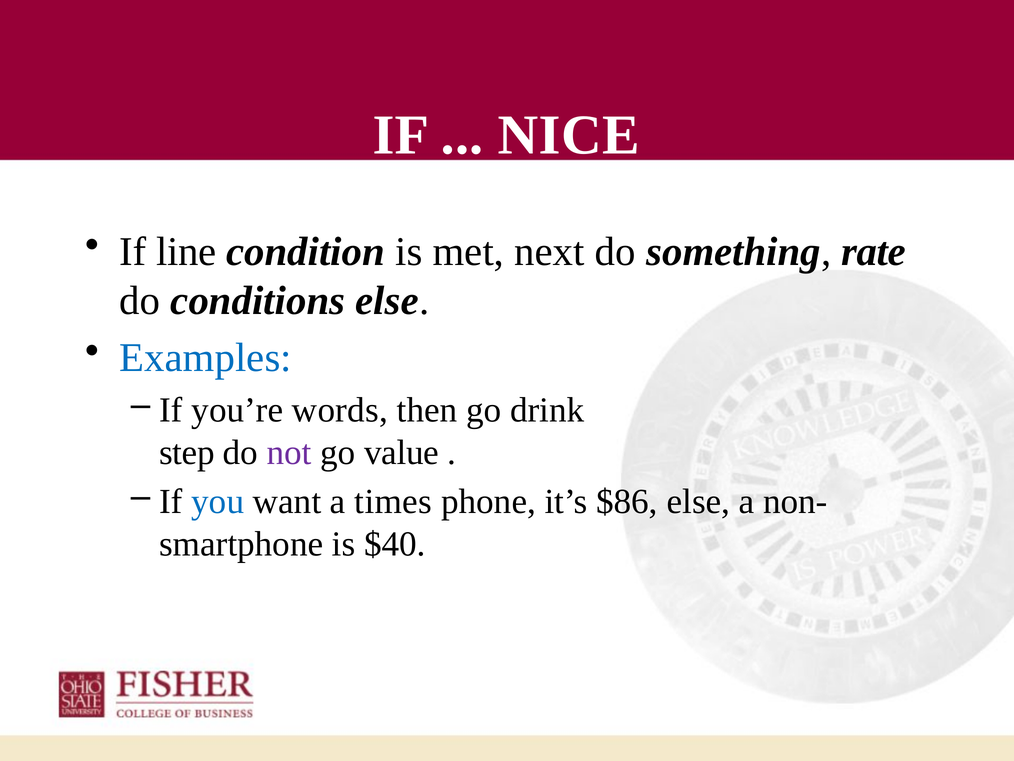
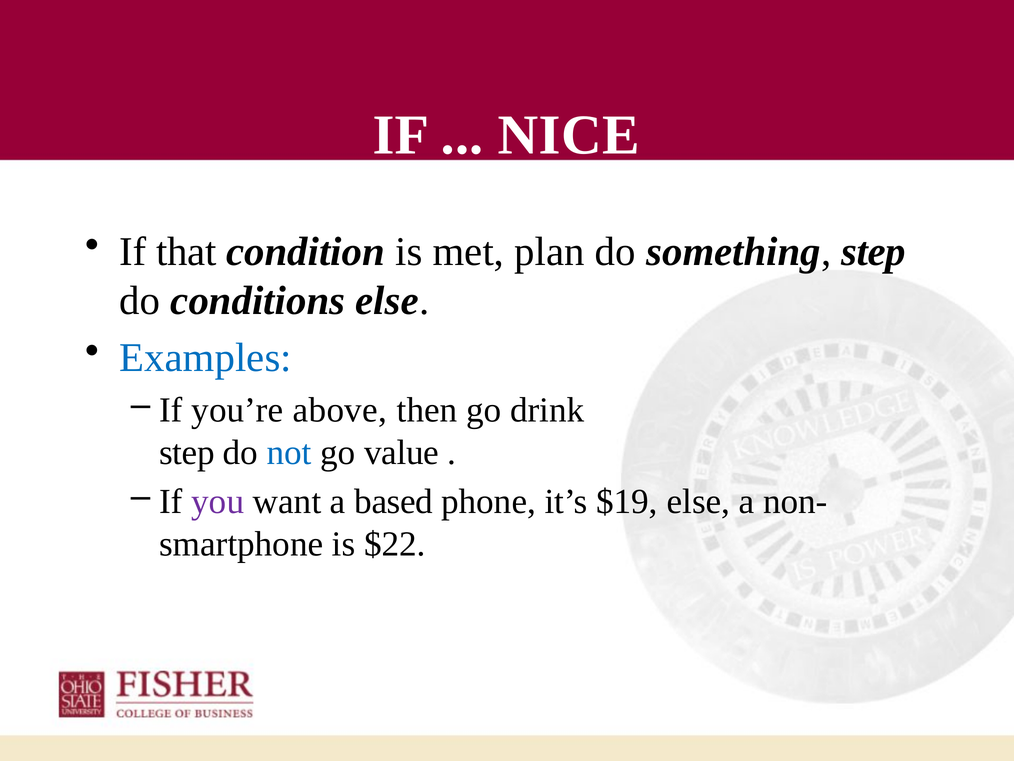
line: line -> that
next: next -> plan
something rate: rate -> step
words: words -> above
not colour: purple -> blue
you colour: blue -> purple
times: times -> based
$86: $86 -> $19
$40: $40 -> $22
